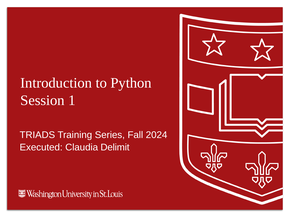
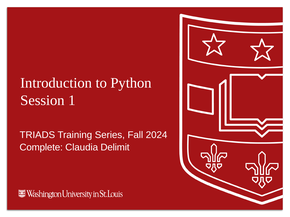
Executed: Executed -> Complete
